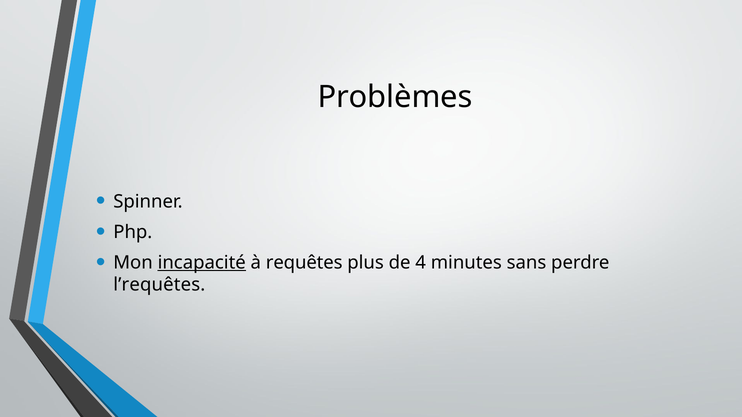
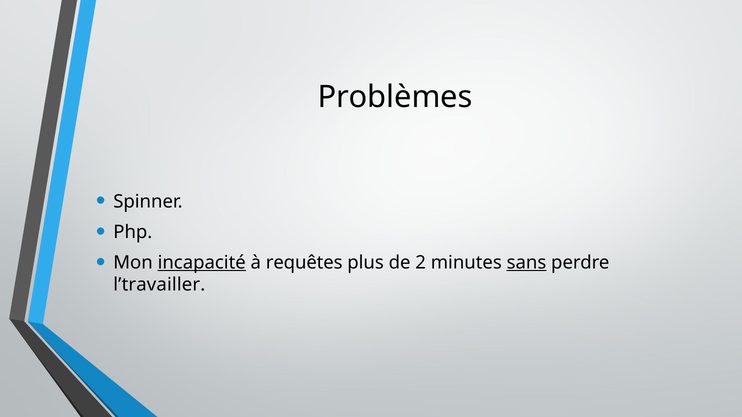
4: 4 -> 2
sans underline: none -> present
l’requêtes: l’requêtes -> l’travailler
